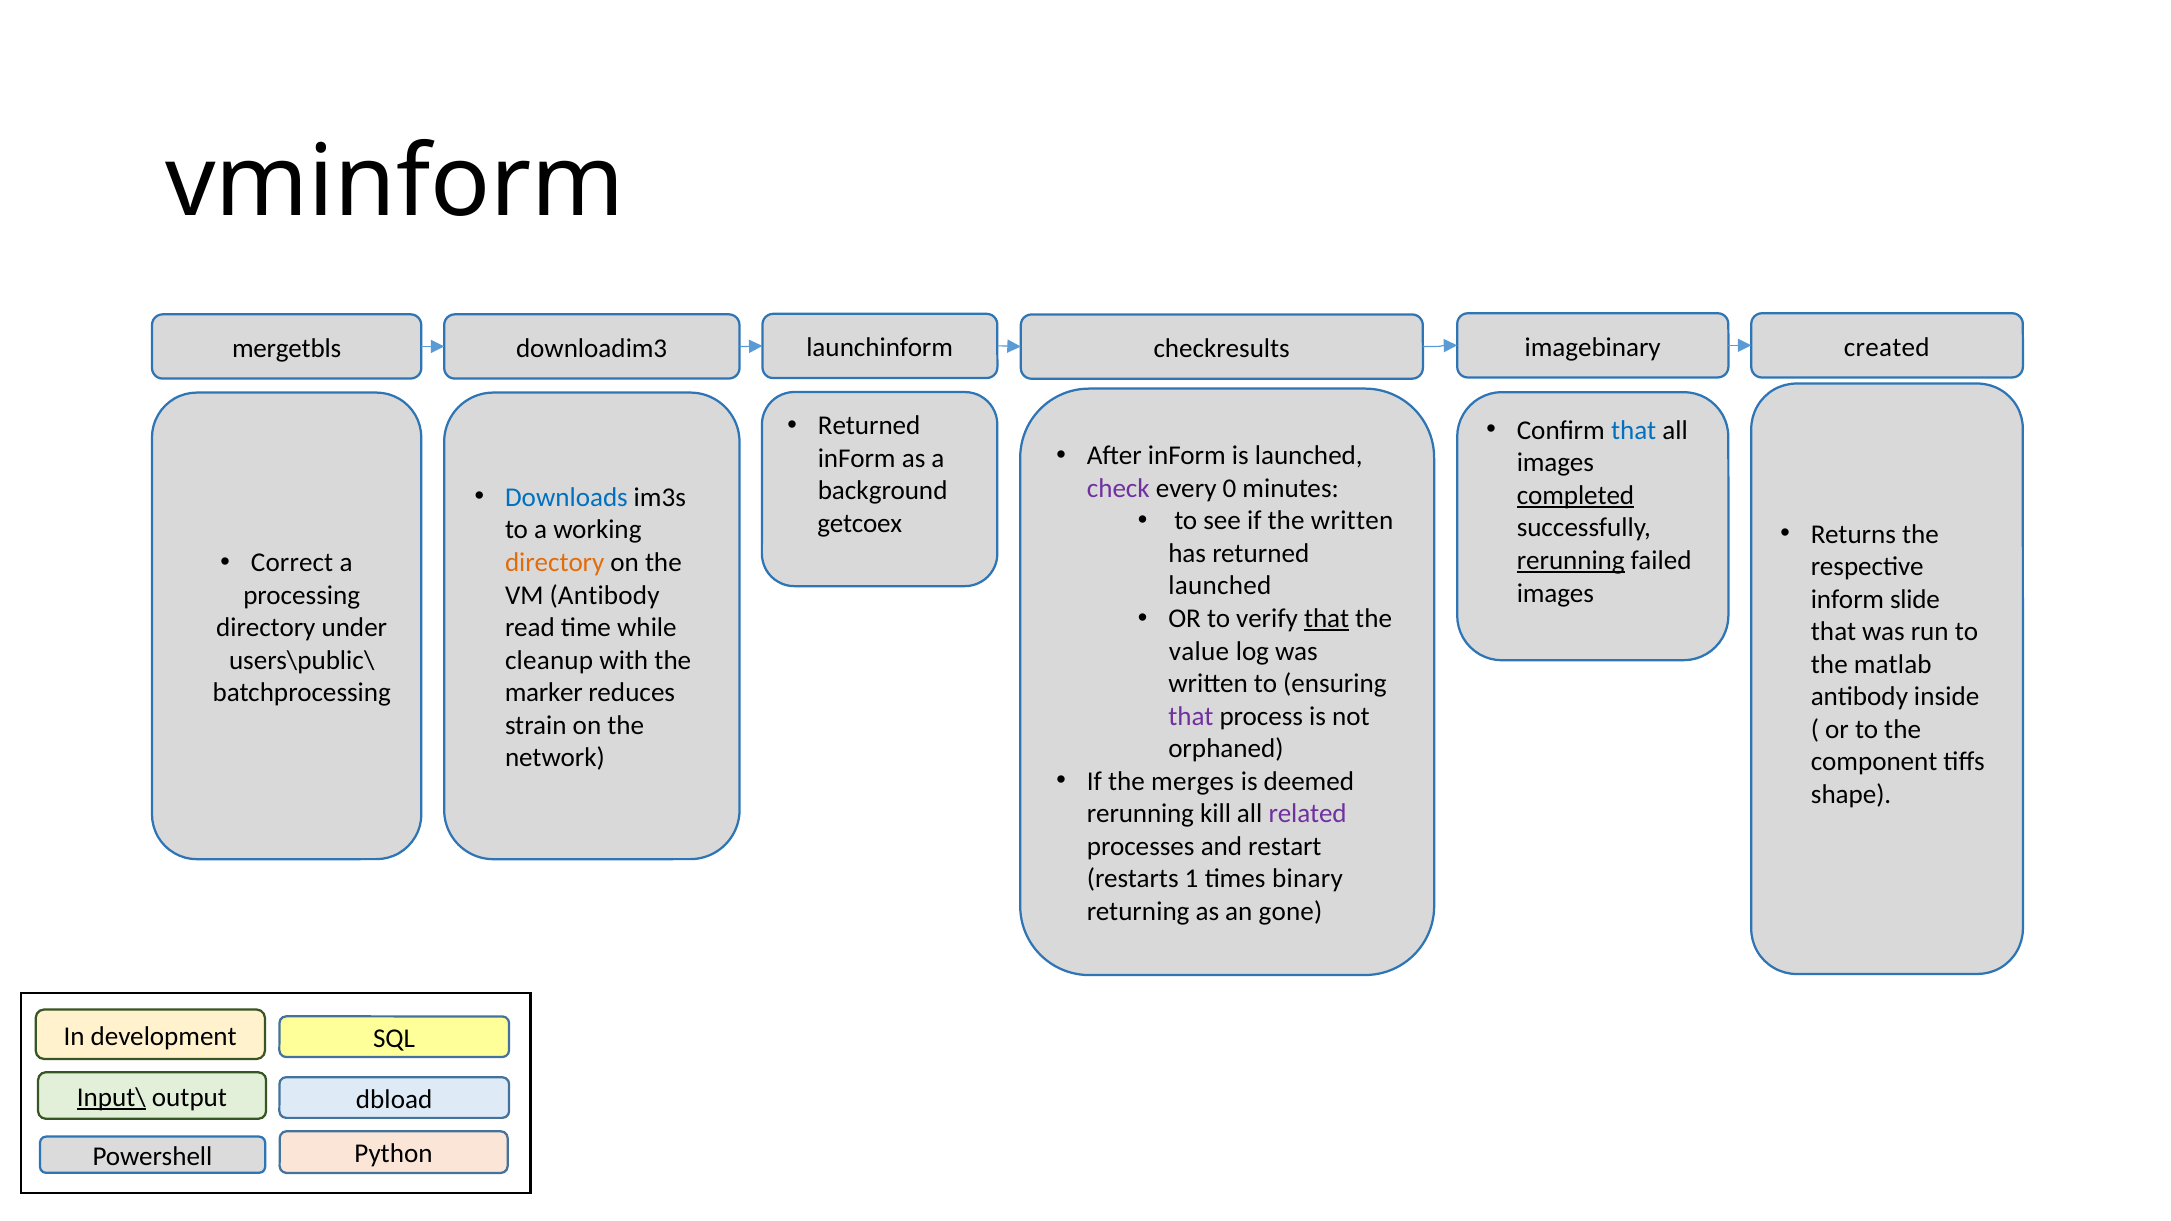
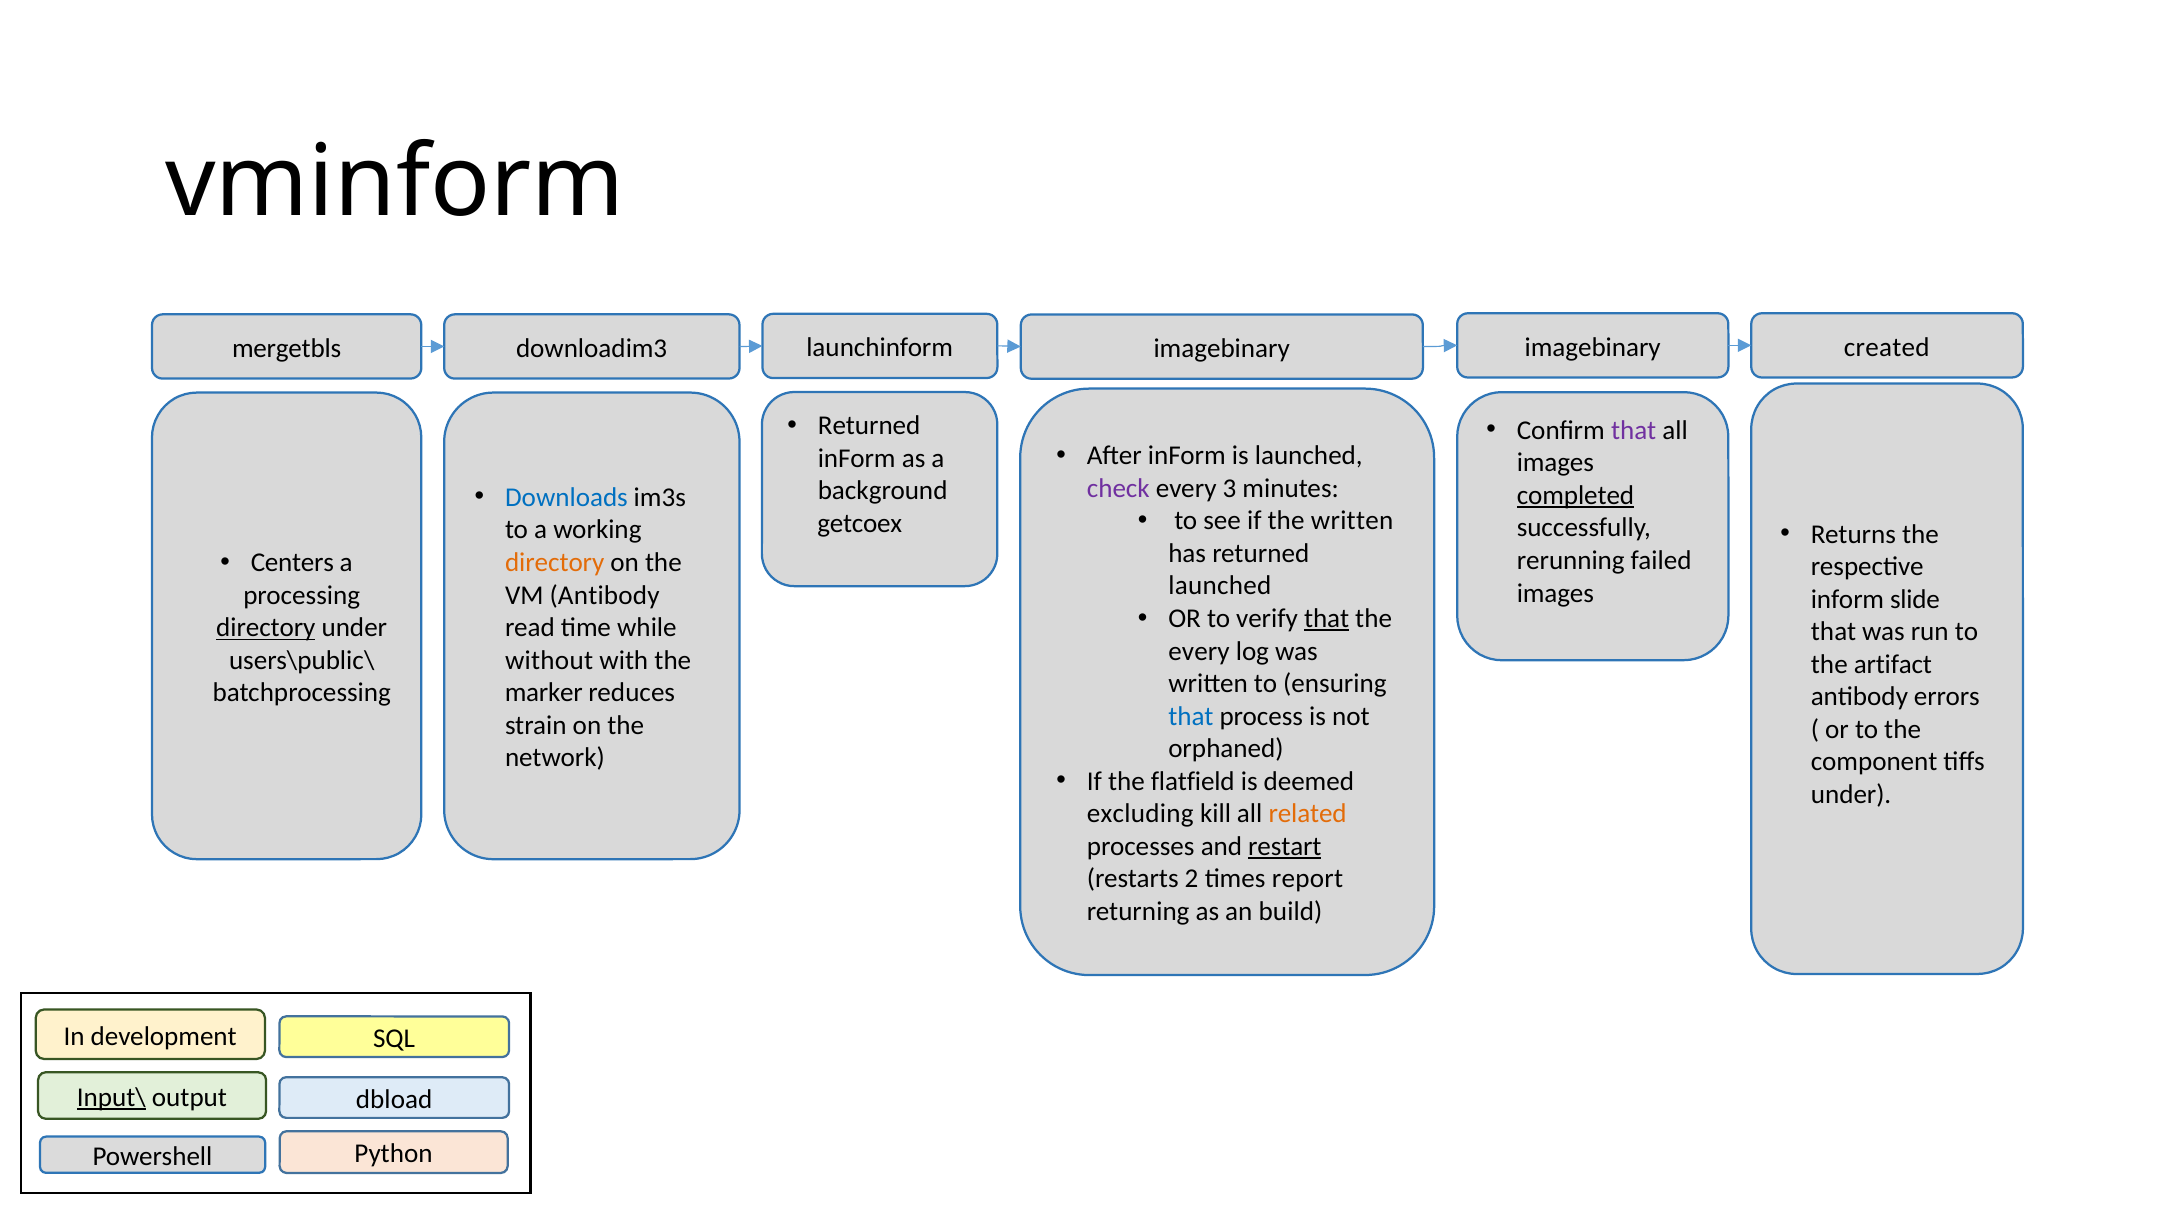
checkresults at (1222, 348): checkresults -> imagebinary
that at (1634, 430) colour: blue -> purple
0: 0 -> 3
Correct: Correct -> Centers
rerunning at (1571, 561) underline: present -> none
directory at (266, 628) underline: none -> present
value at (1199, 651): value -> every
cleanup: cleanup -> without
matlab: matlab -> artifact
inside: inside -> errors
that at (1191, 716) colour: purple -> blue
merges: merges -> flatfield
shape at (1851, 795): shape -> under
rerunning at (1140, 814): rerunning -> excluding
related colour: purple -> orange
restart underline: none -> present
1: 1 -> 2
binary: binary -> report
gone: gone -> build
